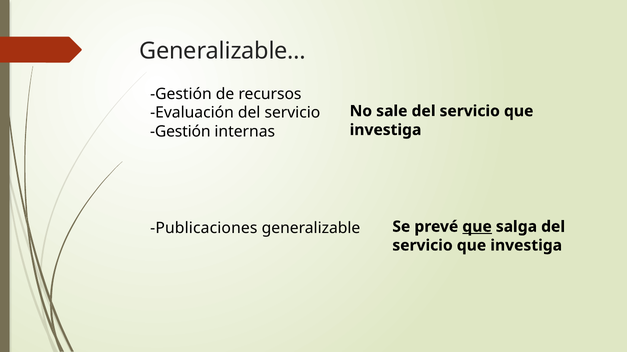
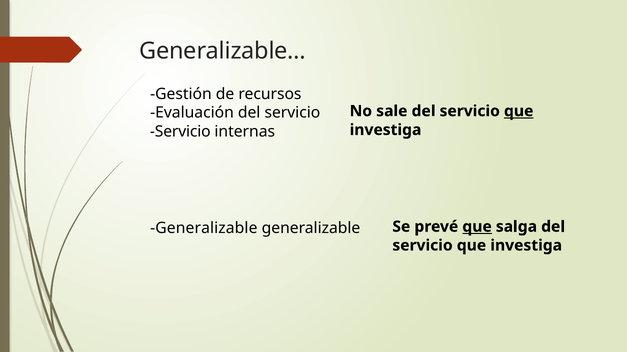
que at (519, 111) underline: none -> present
Gestión at (180, 132): Gestión -> Servicio
Publicaciones at (204, 228): Publicaciones -> Generalizable
